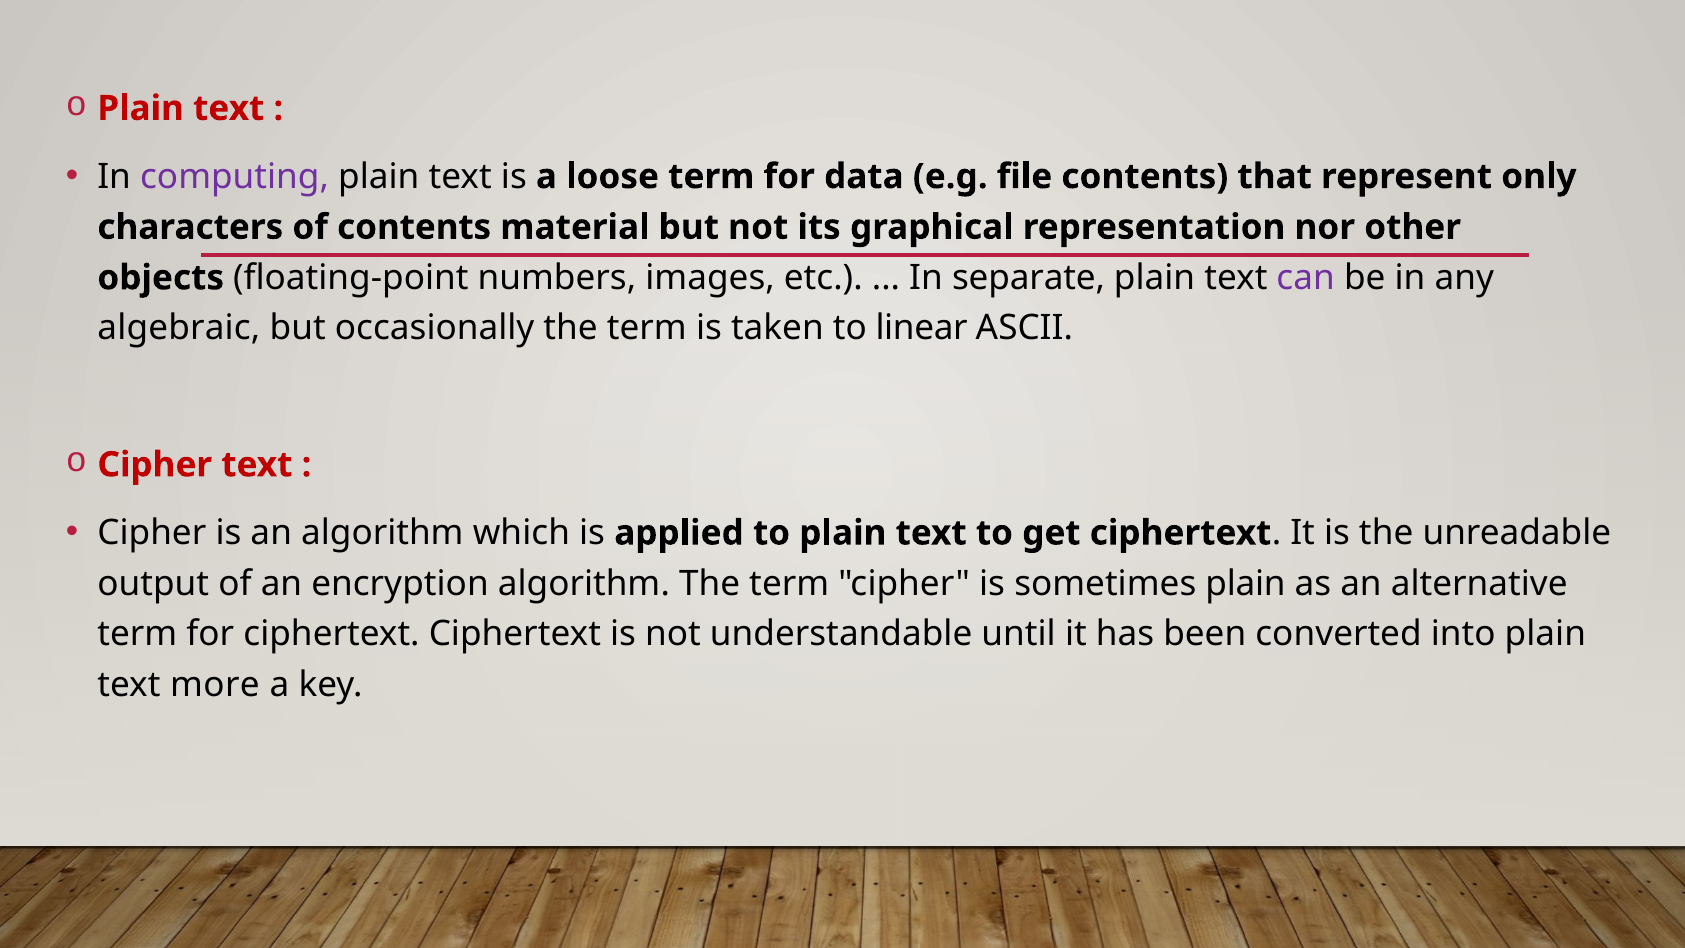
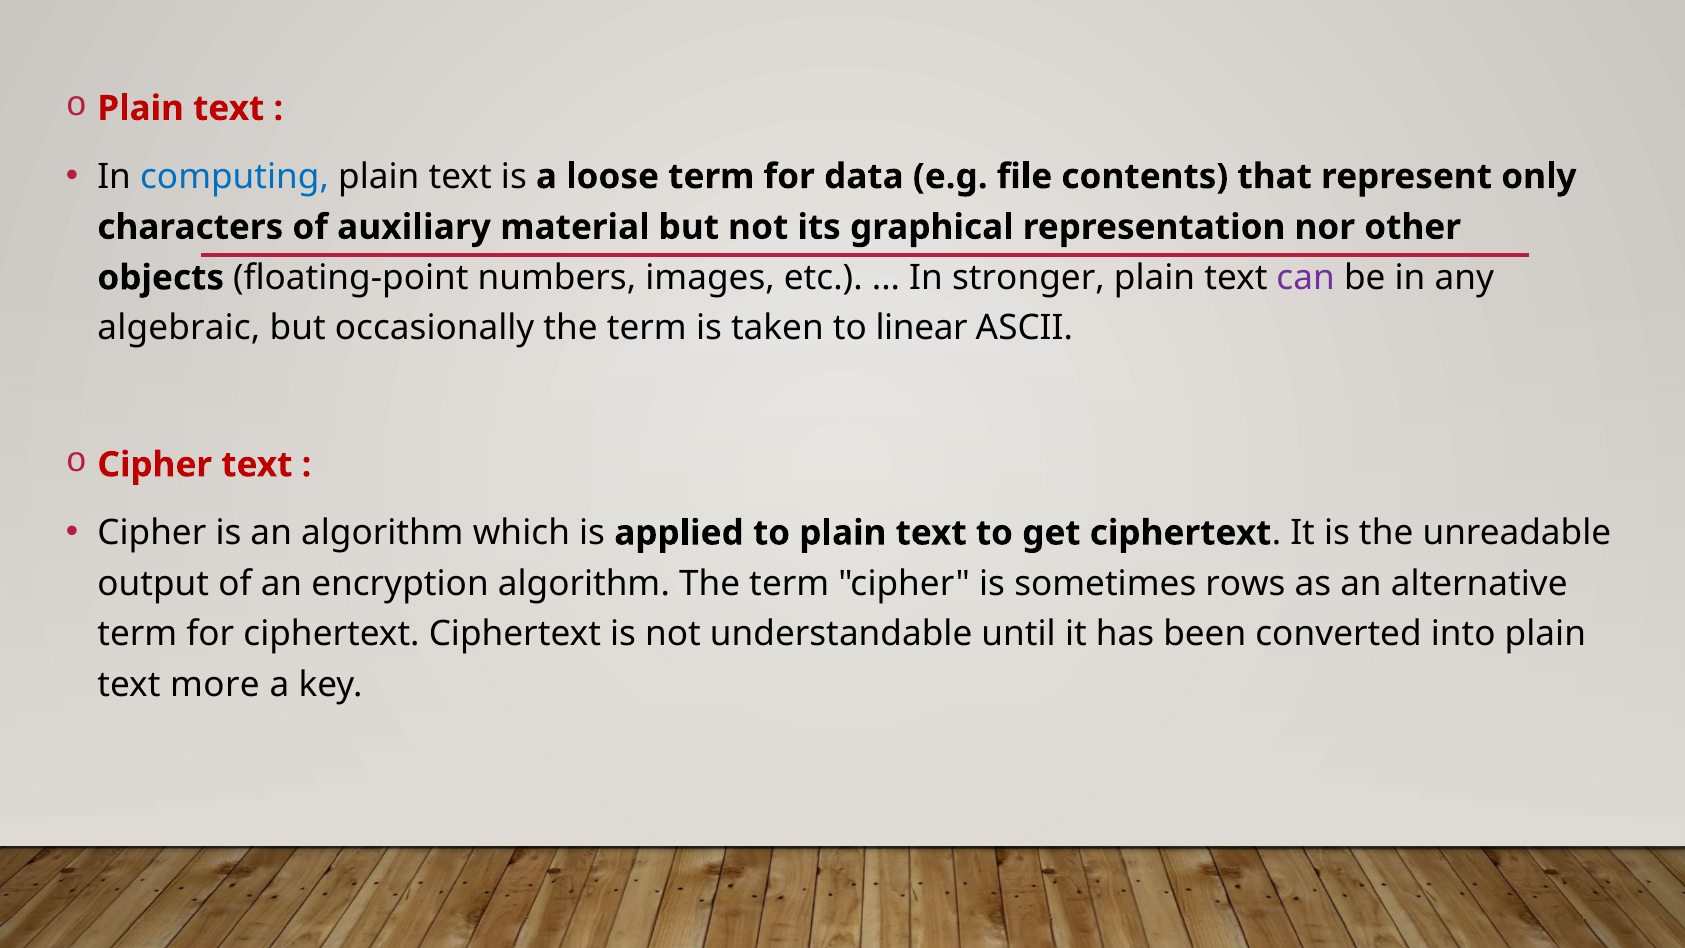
computing colour: purple -> blue
of contents: contents -> auxiliary
separate: separate -> stronger
sometimes plain: plain -> rows
